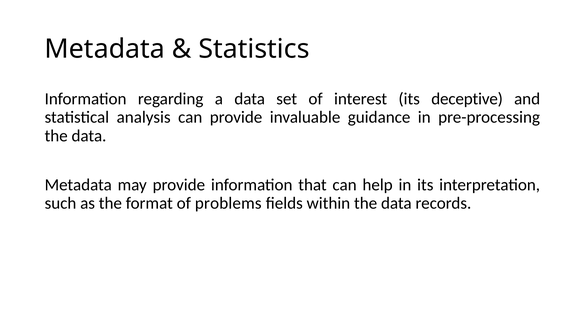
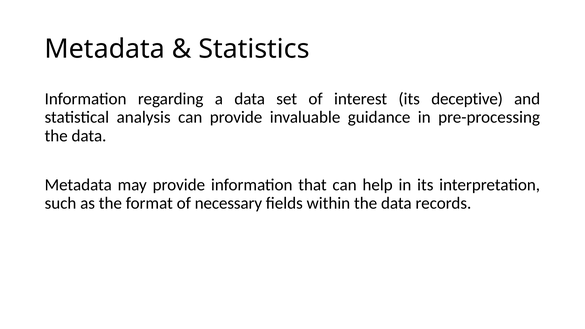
problems: problems -> necessary
